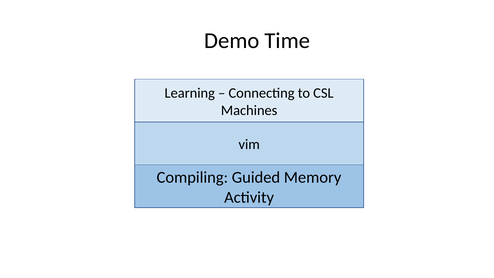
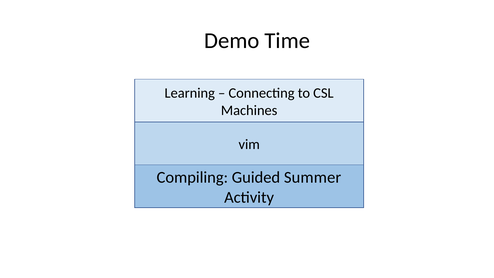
Memory: Memory -> Summer
